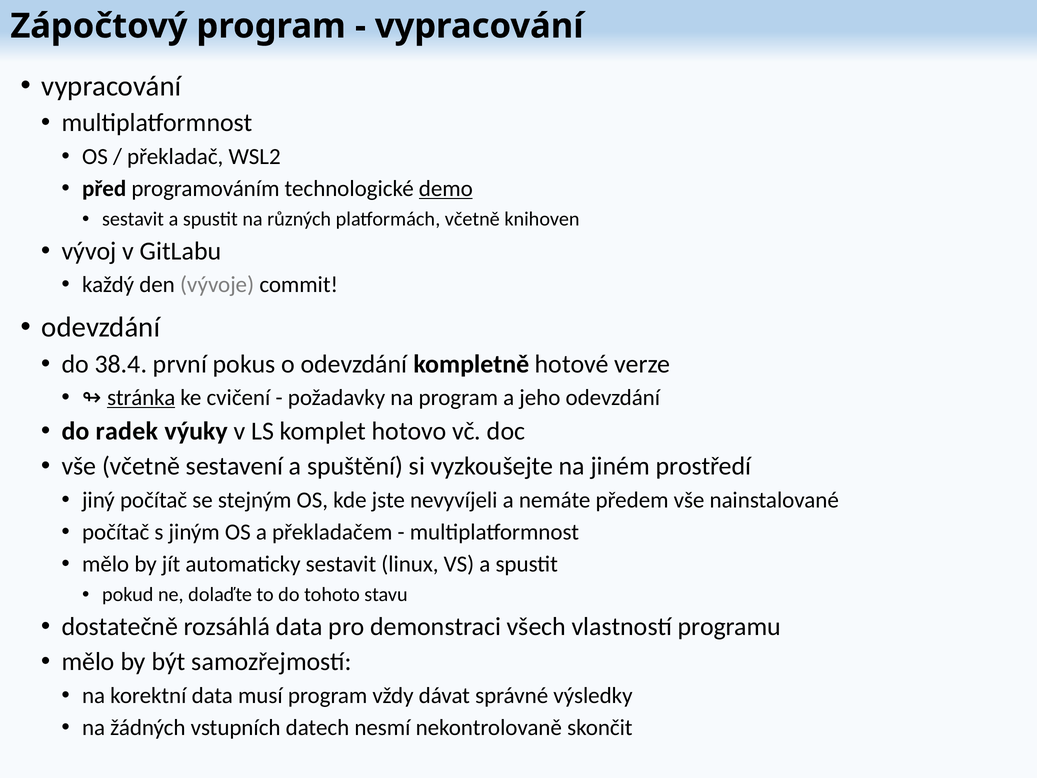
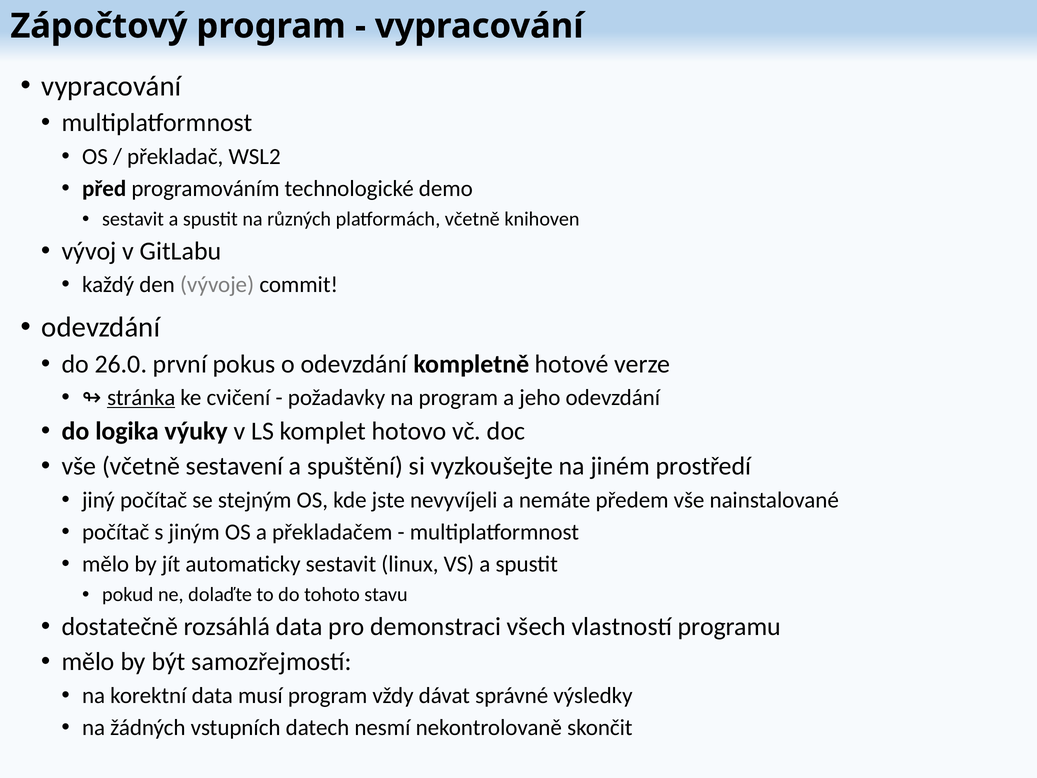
demo underline: present -> none
38.4: 38.4 -> 26.0
radek: radek -> logika
